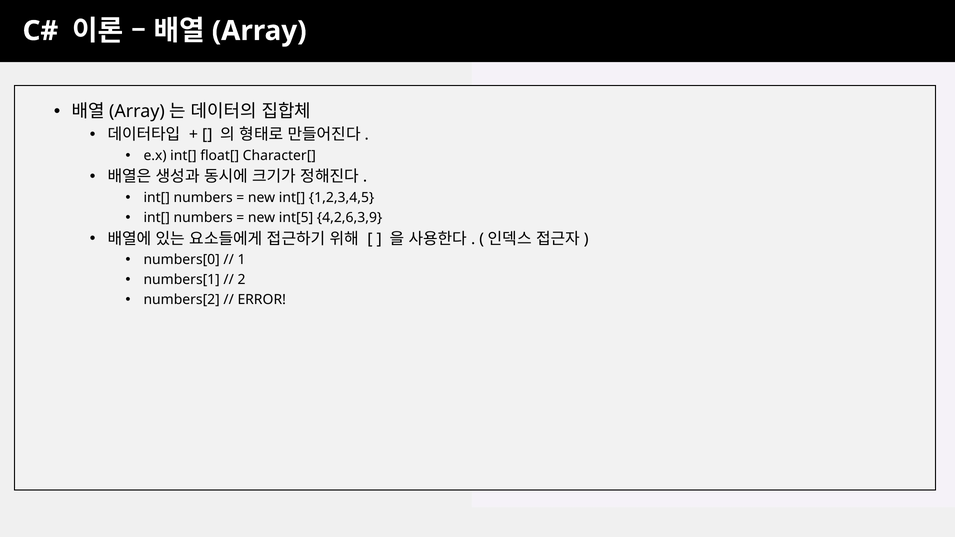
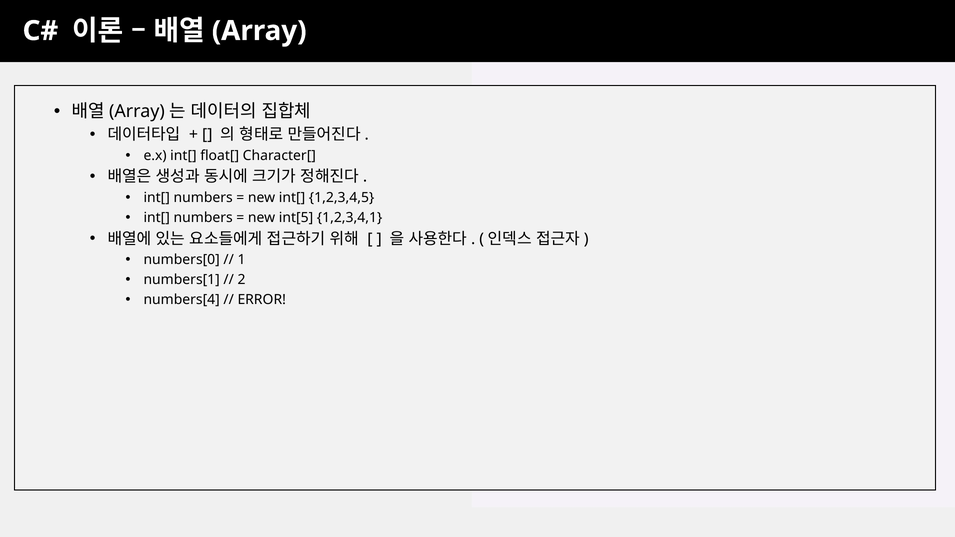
4,2,6,3,9: 4,2,6,3,9 -> 1,2,3,4,1
numbers[2: numbers[2 -> numbers[4
